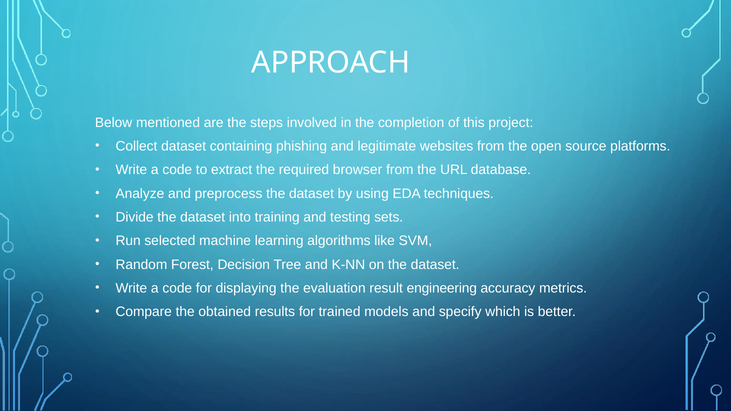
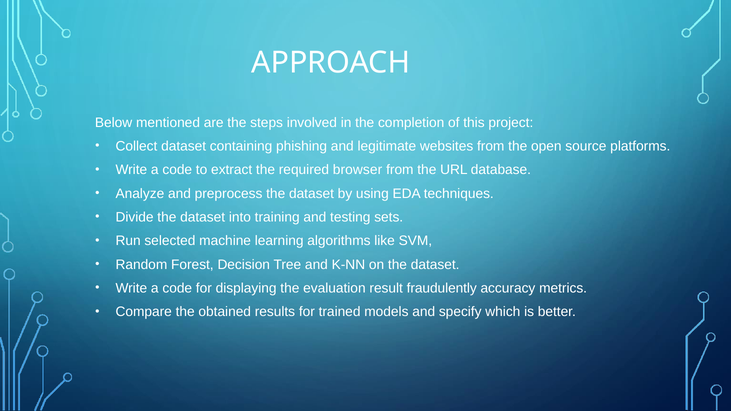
engineering: engineering -> fraudulently
